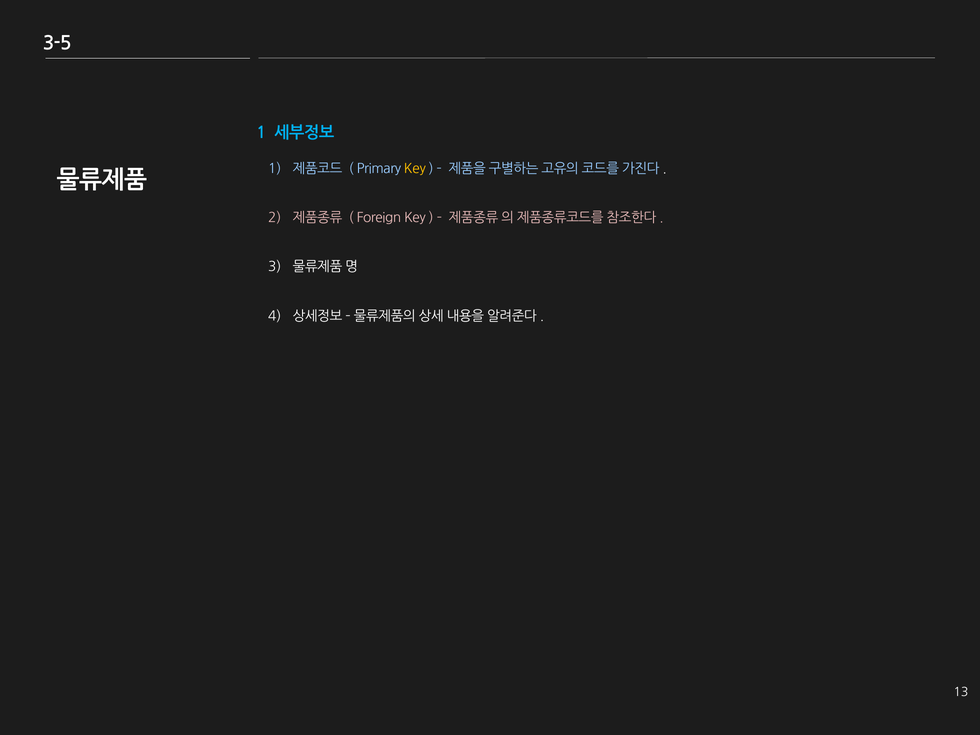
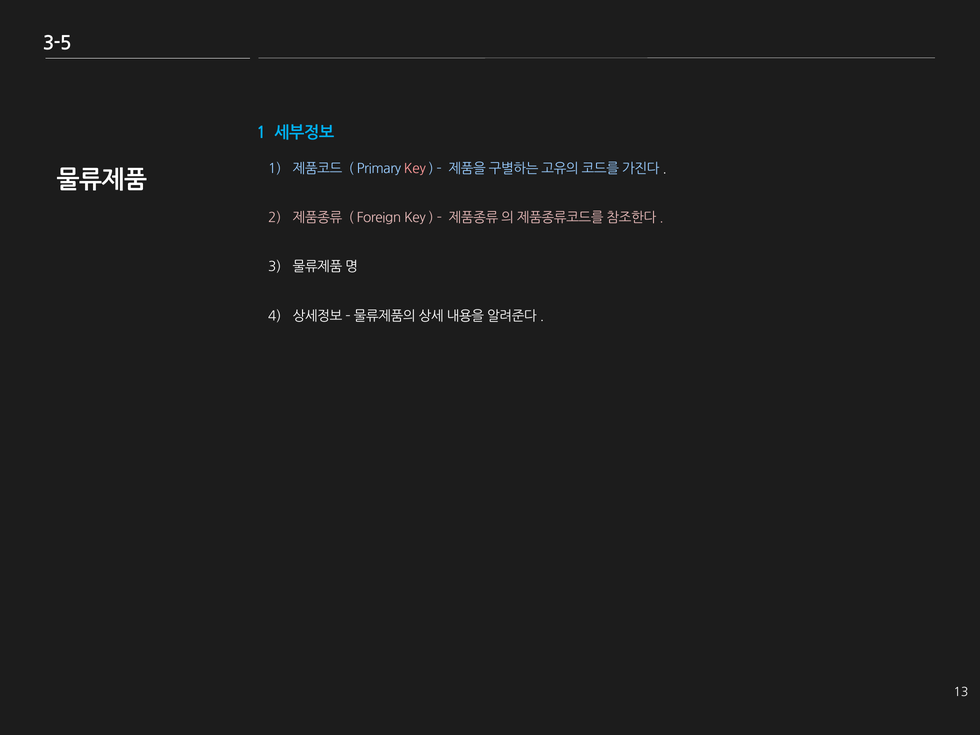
Key at (415, 169) colour: yellow -> pink
